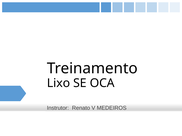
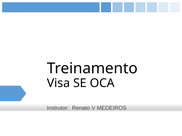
Lixo: Lixo -> Visa
